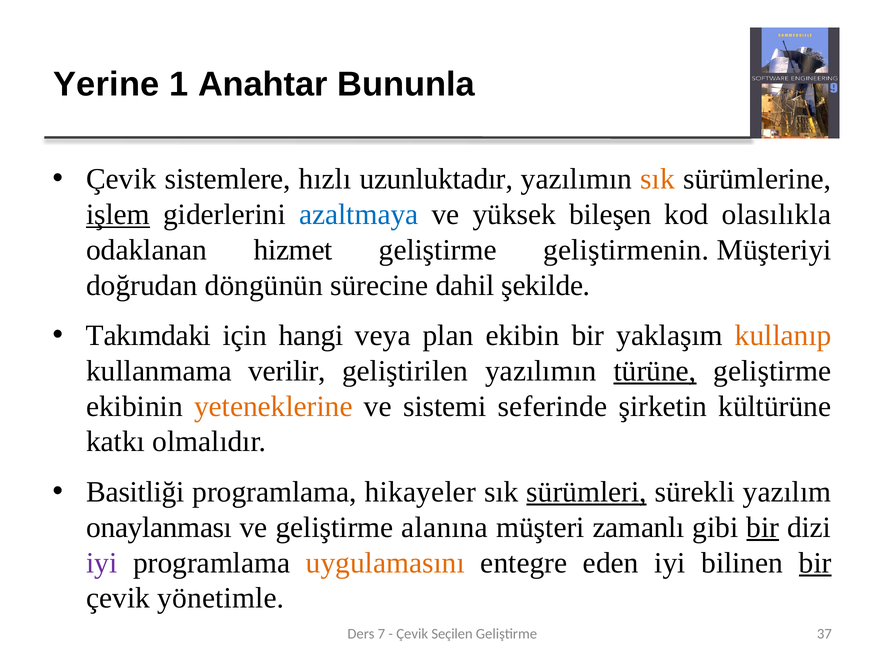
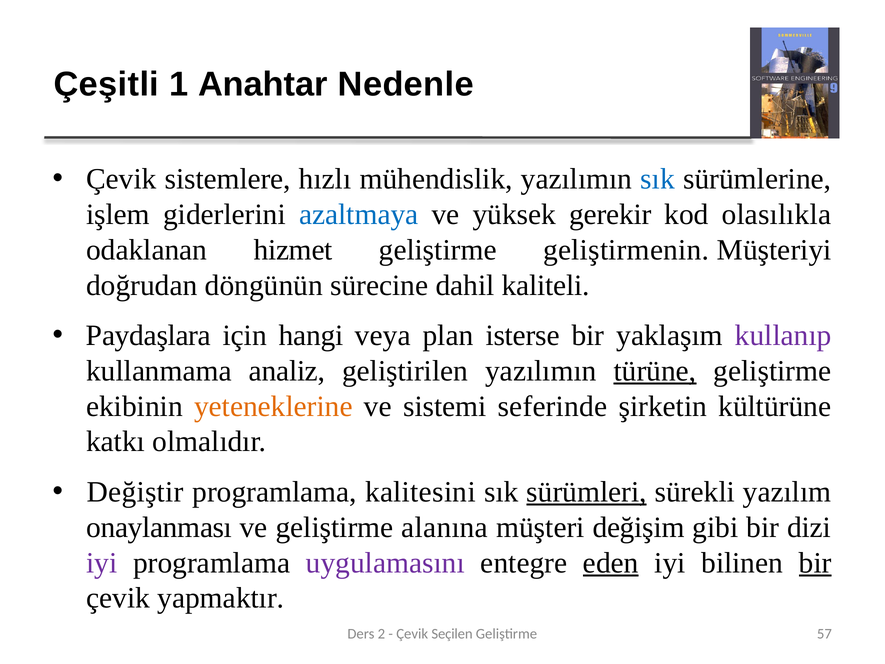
Yerine: Yerine -> Çeşitli
Bununla: Bununla -> Nedenle
uzunluktadır: uzunluktadır -> mühendislik
sık at (658, 179) colour: orange -> blue
işlem underline: present -> none
bileşen: bileşen -> gerekir
şekilde: şekilde -> kaliteli
Takımdaki: Takımdaki -> Paydaşlara
ekibin: ekibin -> isterse
kullanıp colour: orange -> purple
verilir: verilir -> analiz
Basitliği: Basitliği -> Değiştir
hikayeler: hikayeler -> kalitesini
zamanlı: zamanlı -> değişim
bir at (763, 527) underline: present -> none
uygulamasını colour: orange -> purple
eden underline: none -> present
yönetimle: yönetimle -> yapmaktır
7: 7 -> 2
37: 37 -> 57
